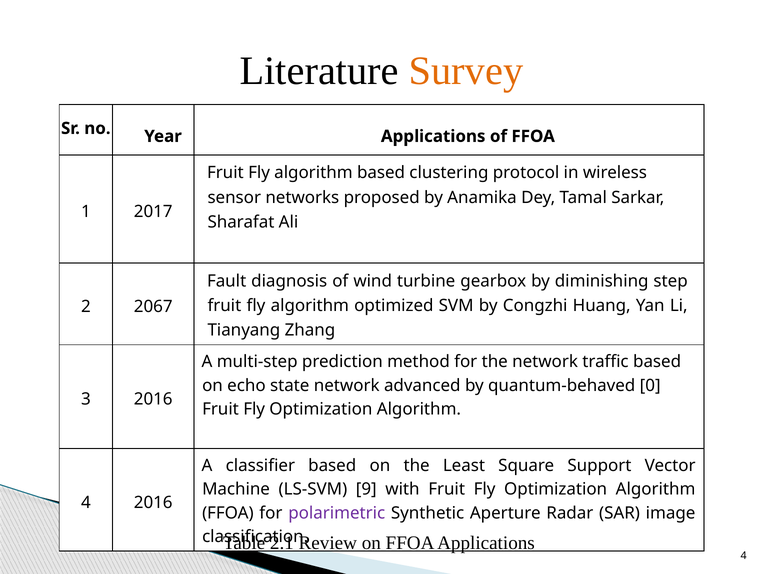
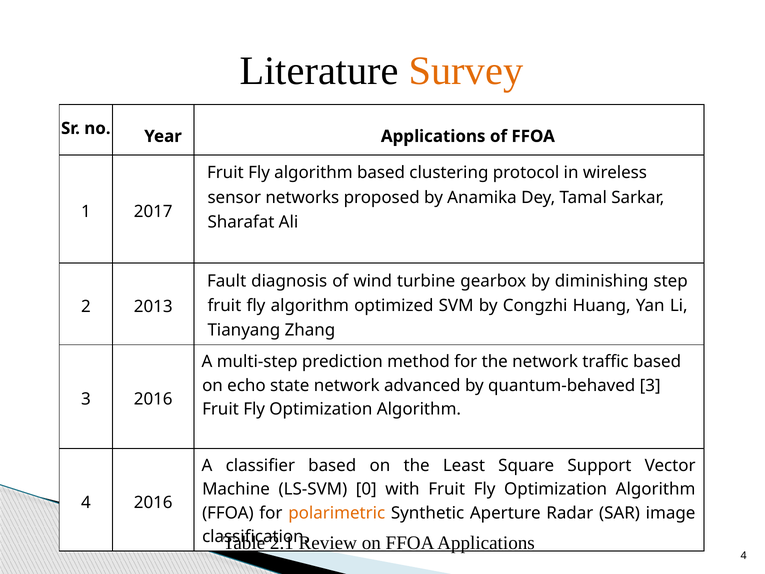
2067: 2067 -> 2013
quantum-behaved 0: 0 -> 3
9: 9 -> 0
polarimetric colour: purple -> orange
